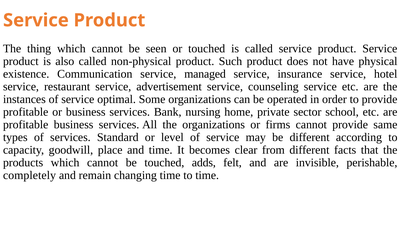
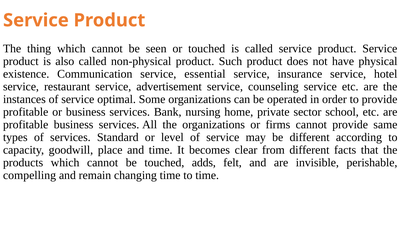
managed: managed -> essential
completely: completely -> compelling
